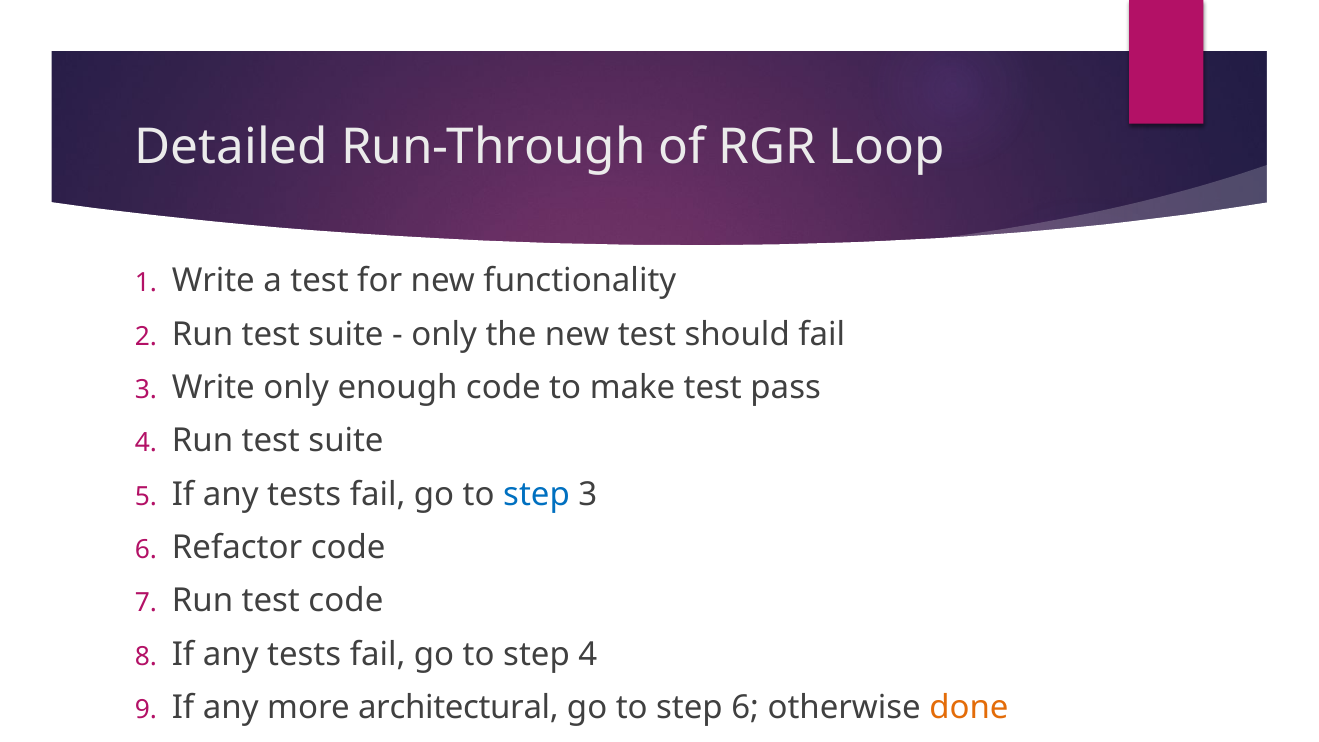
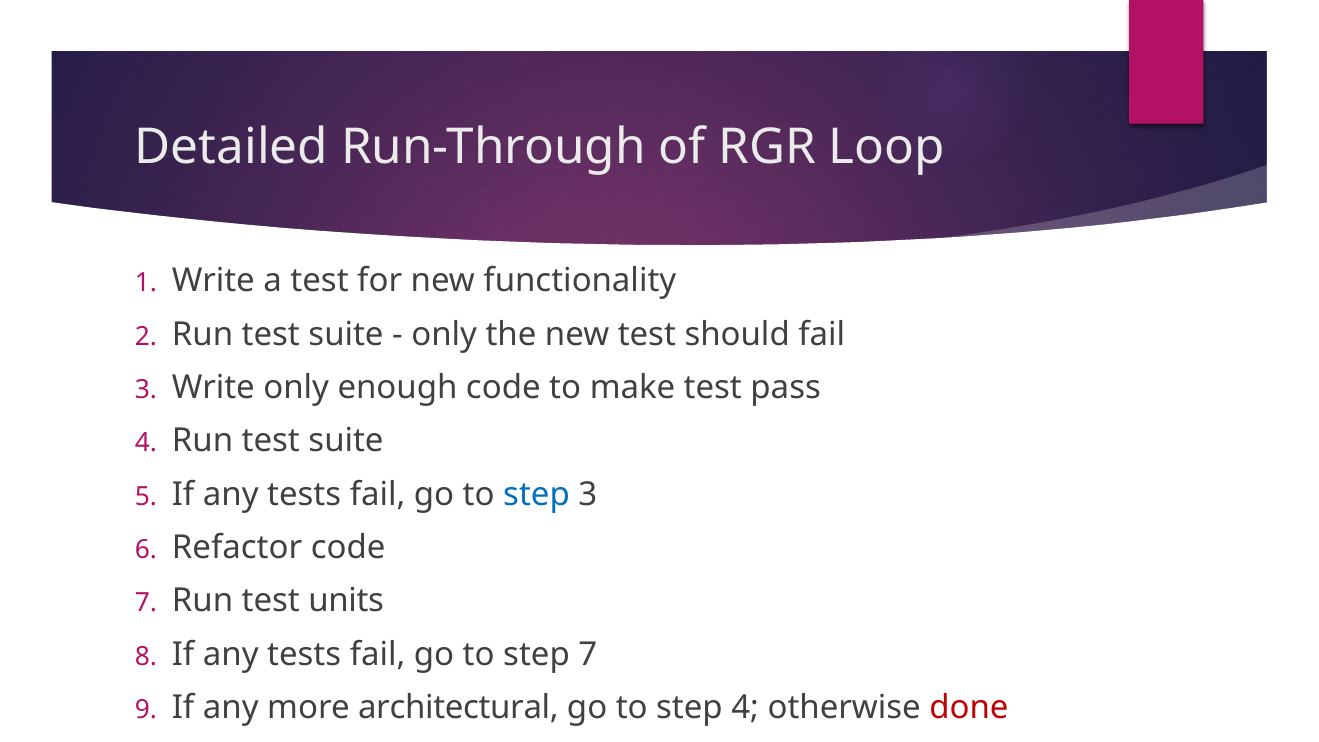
test code: code -> units
step 4: 4 -> 7
step 6: 6 -> 4
done colour: orange -> red
